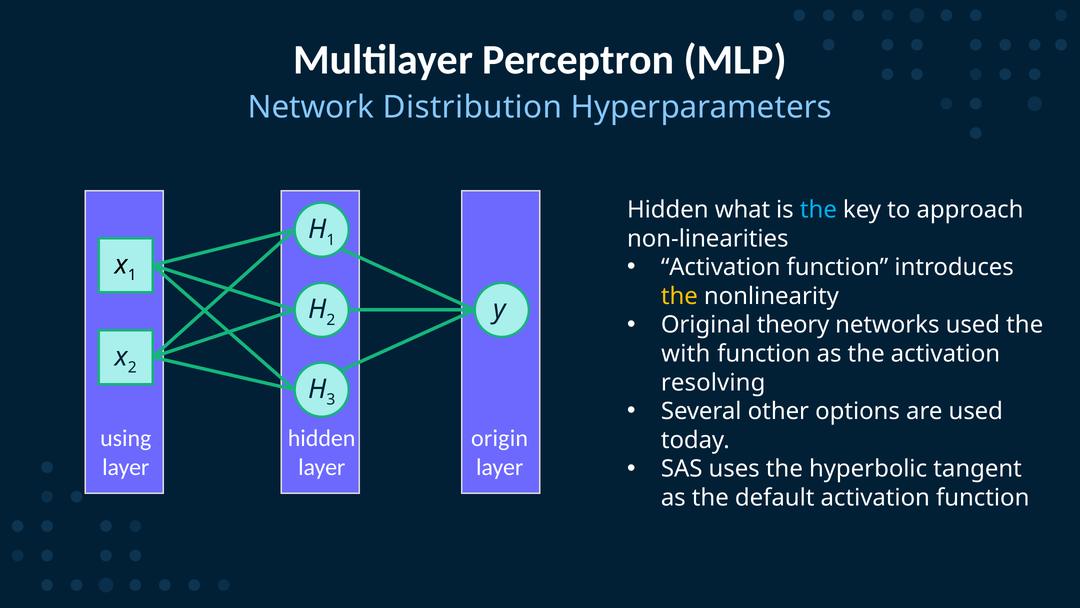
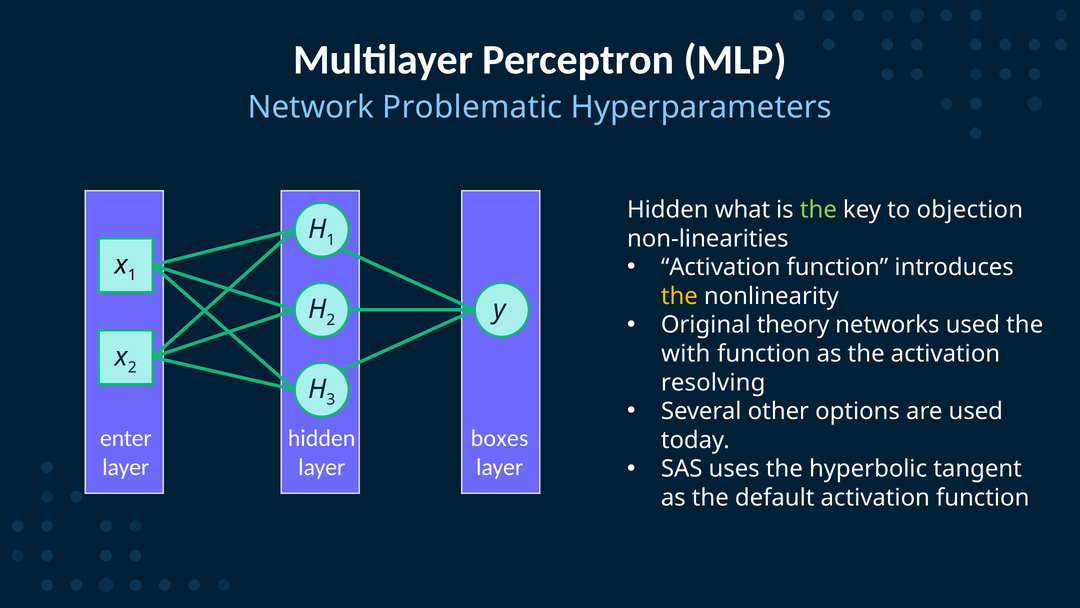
Distribution: Distribution -> Problematic
the at (818, 210) colour: light blue -> light green
approach: approach -> objection
using: using -> enter
origin: origin -> boxes
